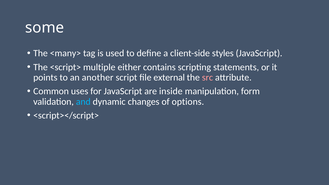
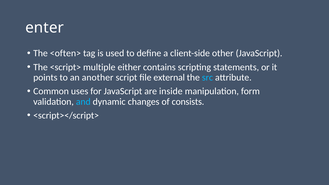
some: some -> enter
<many>: <many> -> <often>
styles: styles -> other
src colour: pink -> light blue
options: options -> consists
